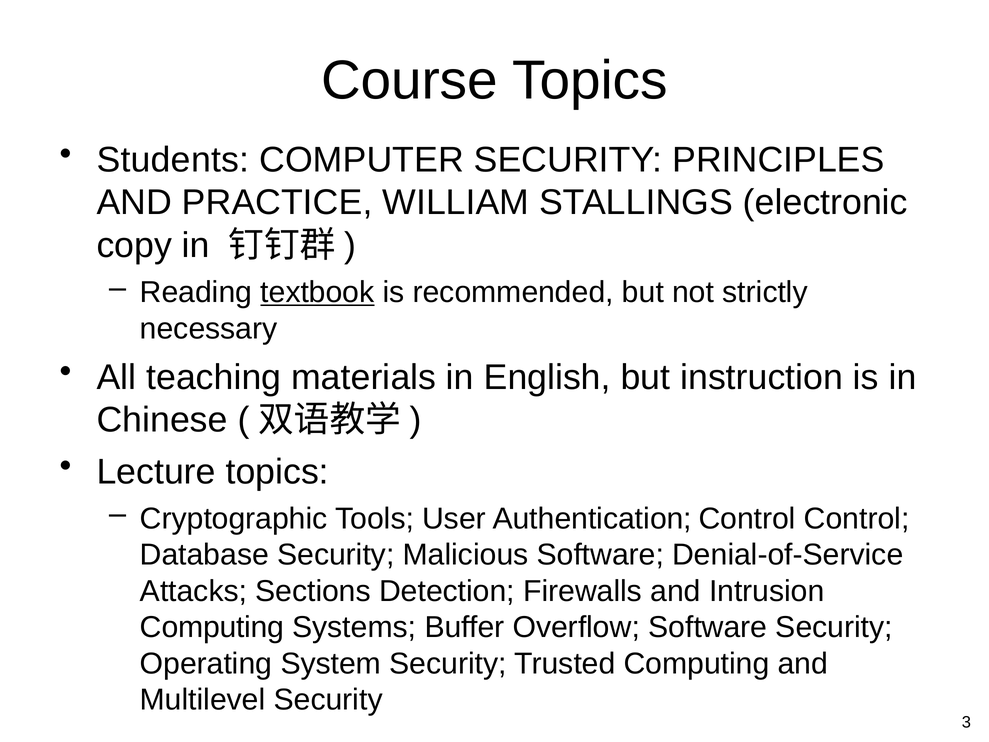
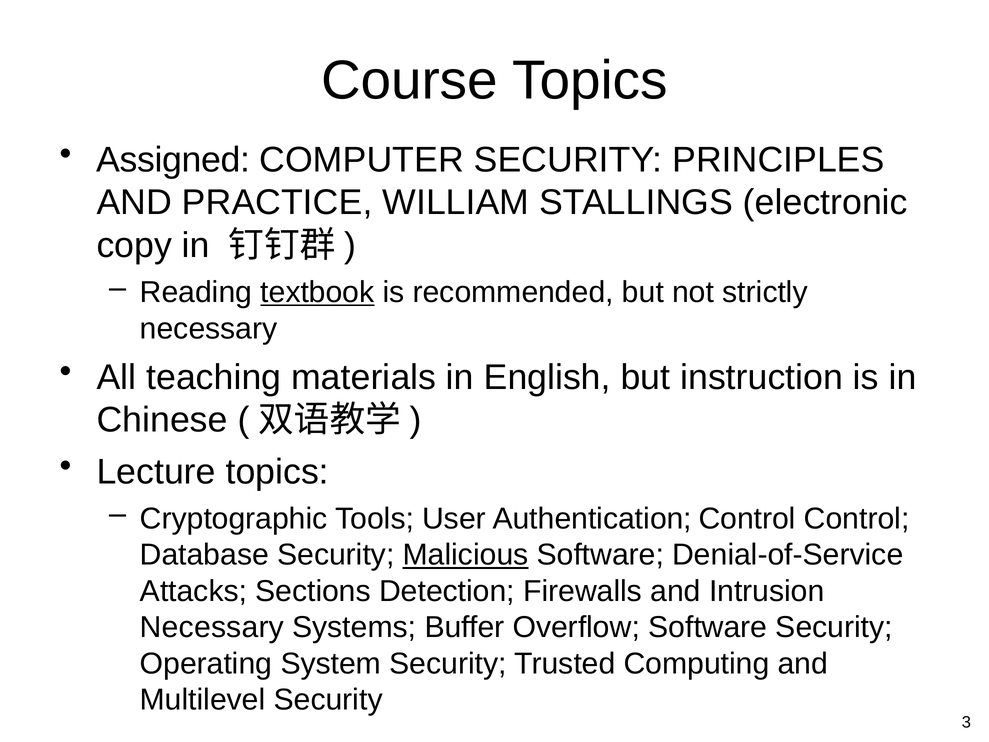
Students: Students -> Assigned
Malicious underline: none -> present
Computing at (212, 627): Computing -> Necessary
